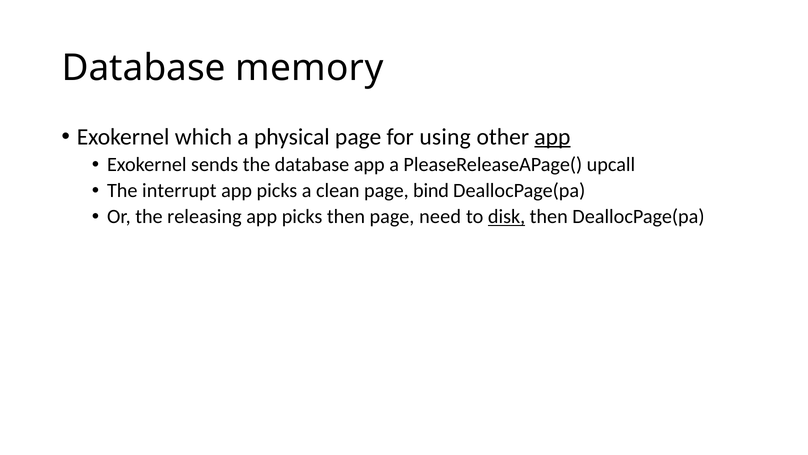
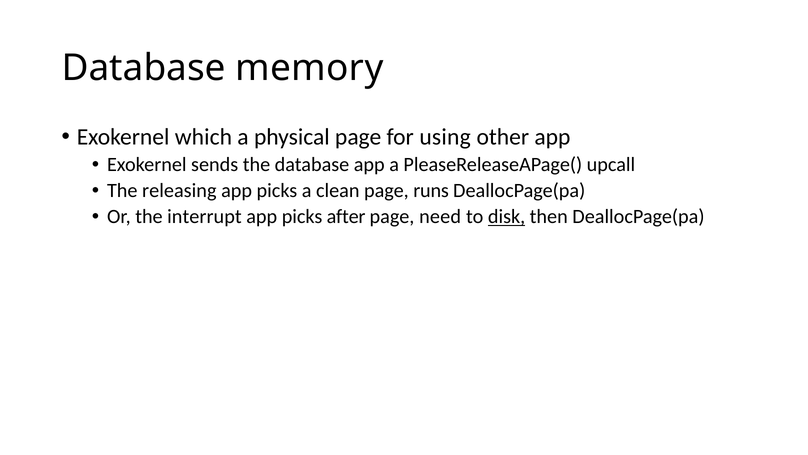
app at (552, 137) underline: present -> none
interrupt: interrupt -> releasing
bind: bind -> runs
releasing: releasing -> interrupt
picks then: then -> after
